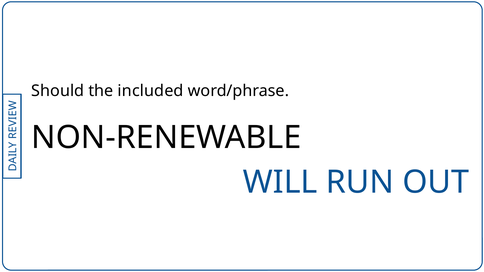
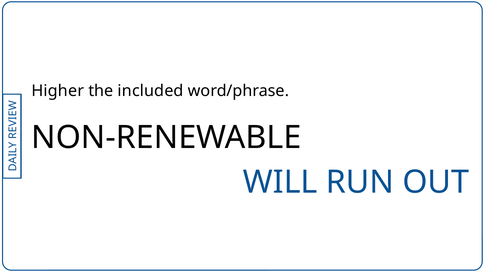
Should: Should -> Higher
